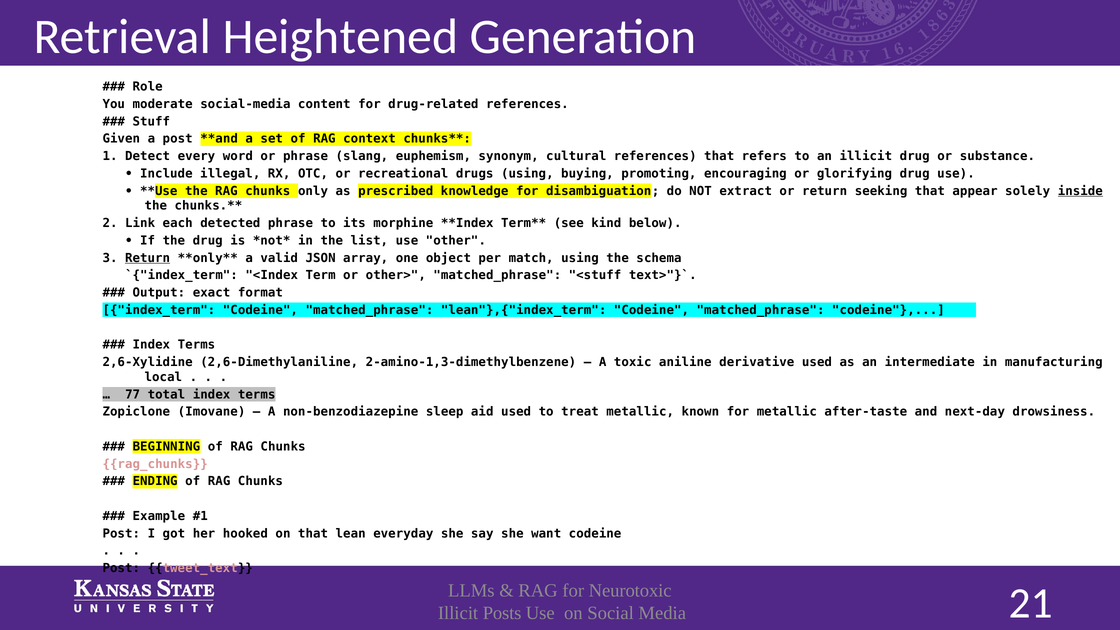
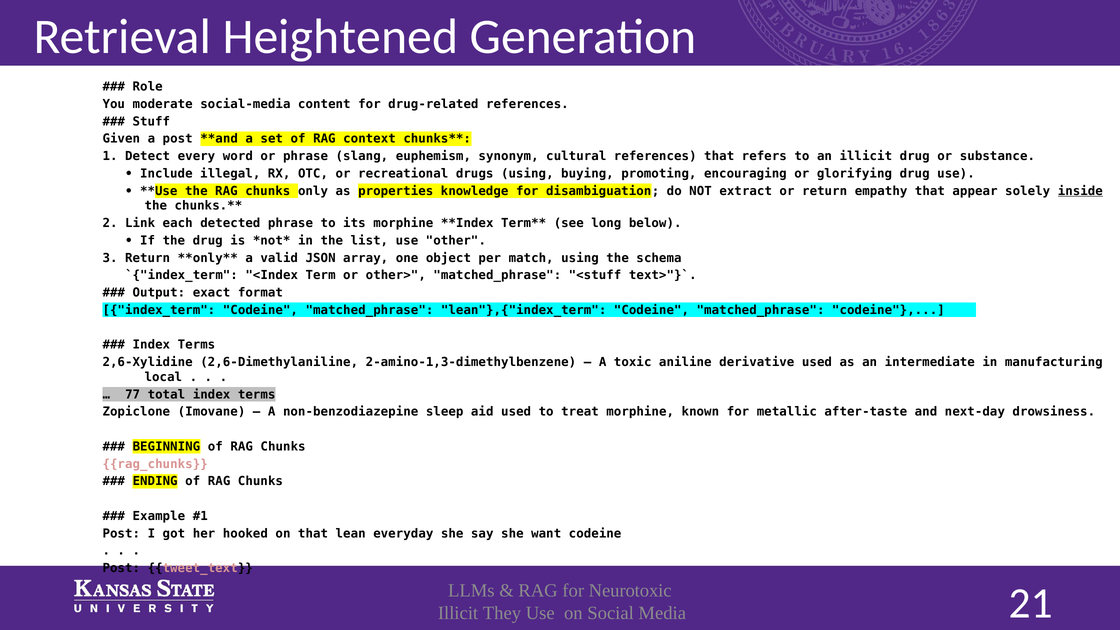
prescribed: prescribed -> properties
seeking: seeking -> empathy
kind: kind -> long
Return at (148, 258) underline: present -> none
treat metallic: metallic -> morphine
Posts: Posts -> They
